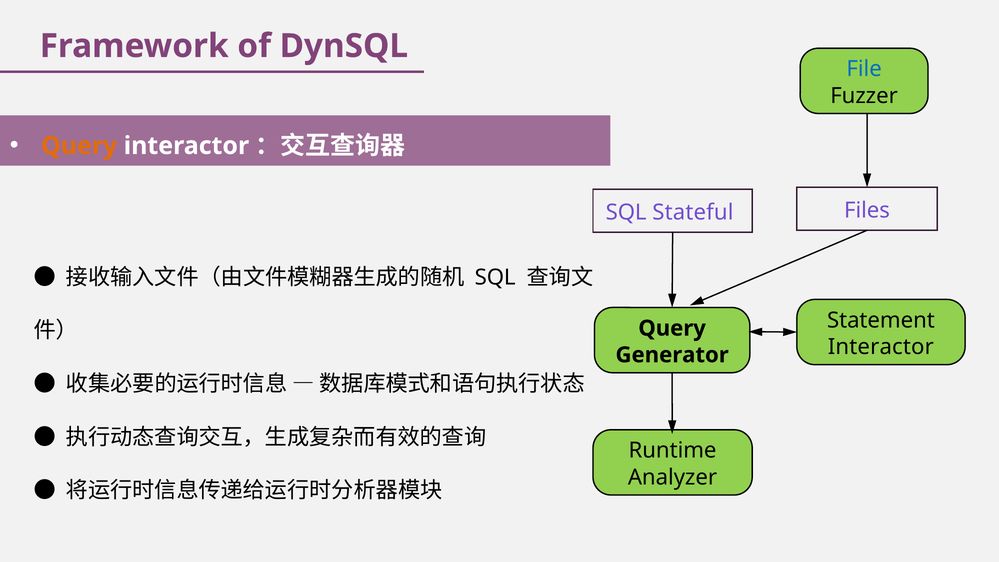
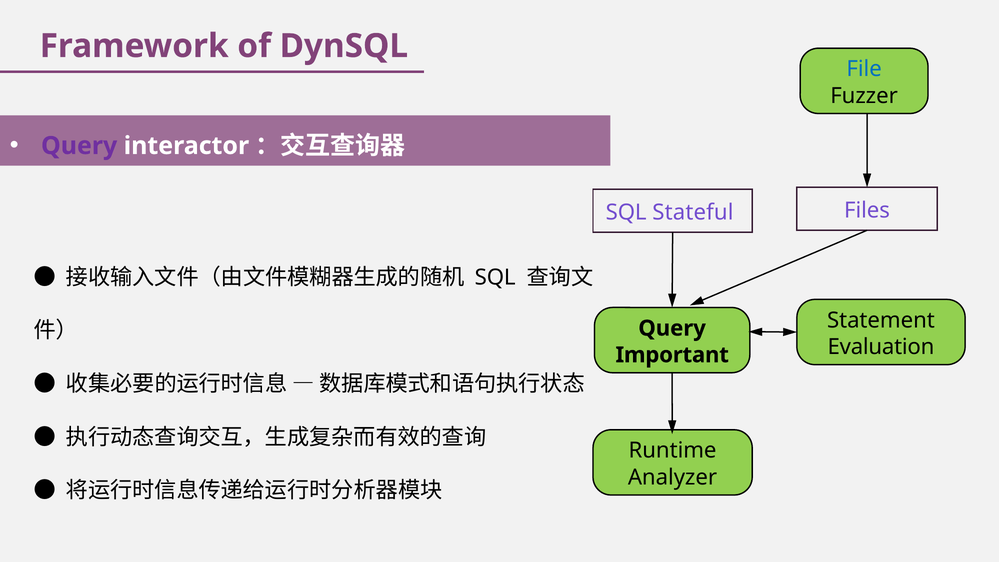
Query at (79, 146) colour: orange -> purple
Interactor at (881, 347): Interactor -> Evaluation
Generator: Generator -> Important
